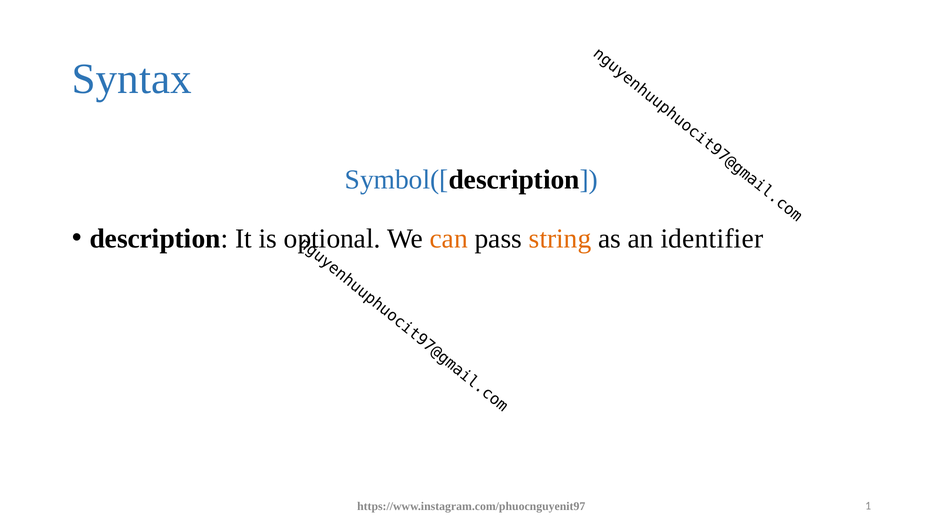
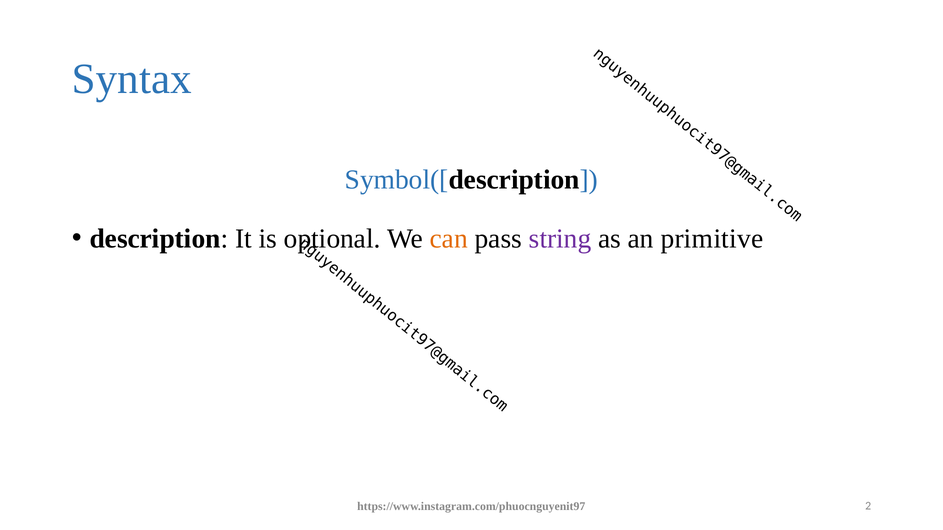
string colour: orange -> purple
identifier: identifier -> primitive
1: 1 -> 2
